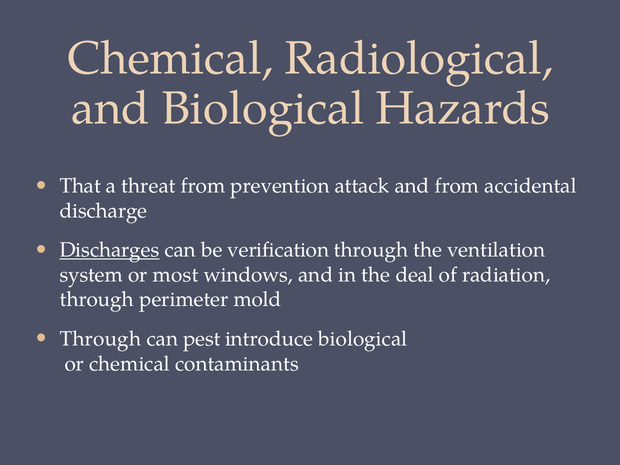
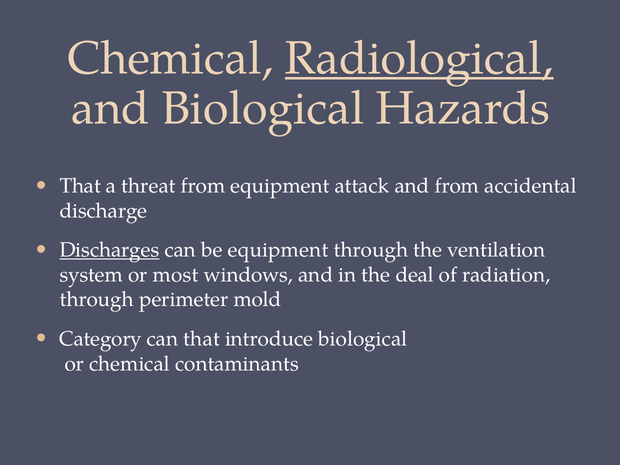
Radiological underline: none -> present
from prevention: prevention -> equipment
be verification: verification -> equipment
Through at (100, 339): Through -> Category
can pest: pest -> that
